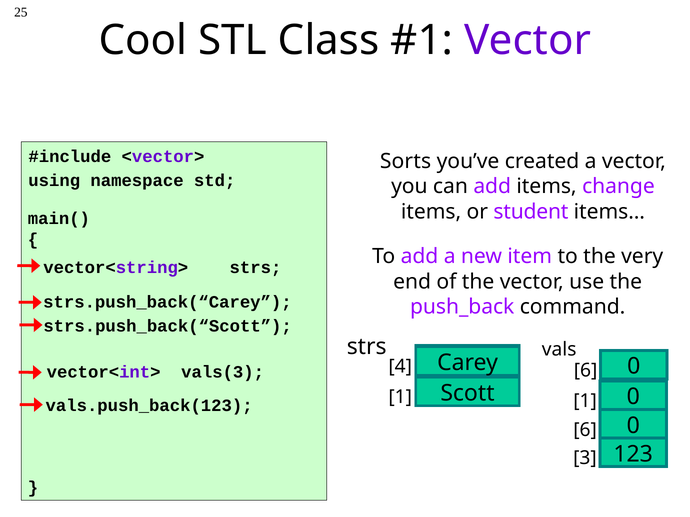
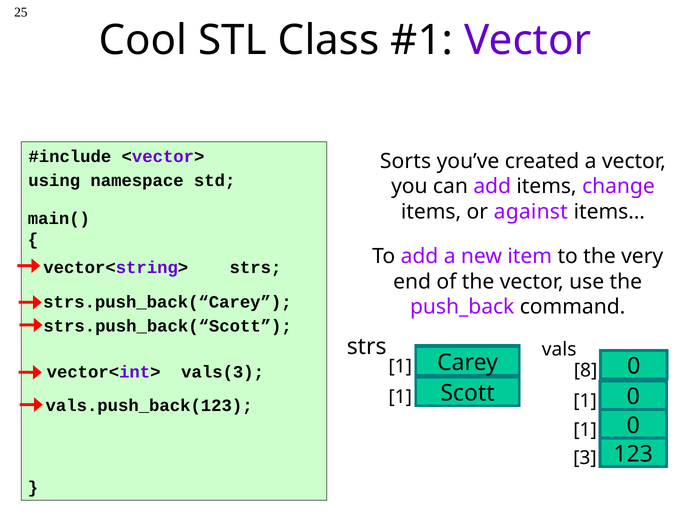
student: student -> against
4 at (400, 367): 4 -> 1
6 at (586, 371): 6 -> 8
6 at (585, 430): 6 -> 1
